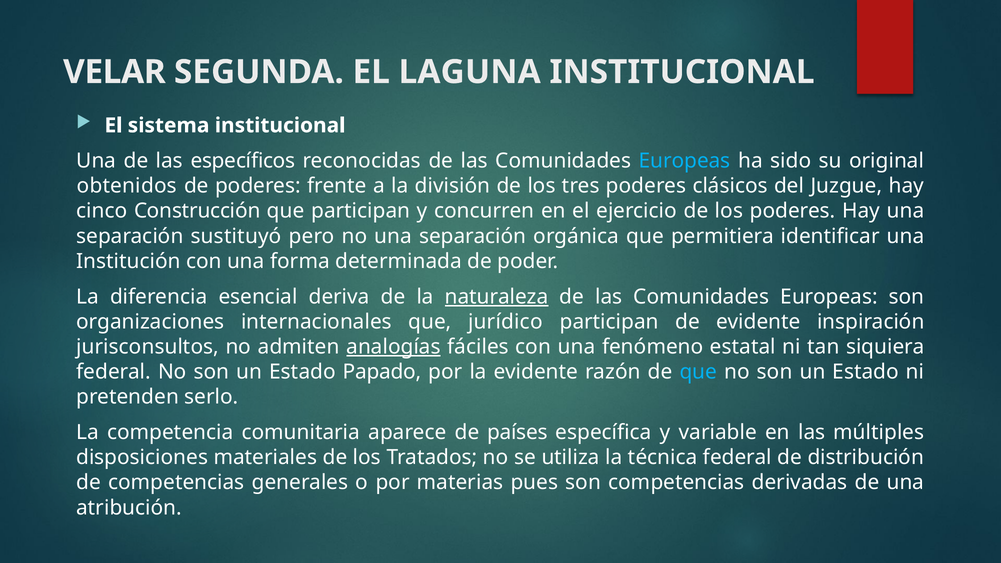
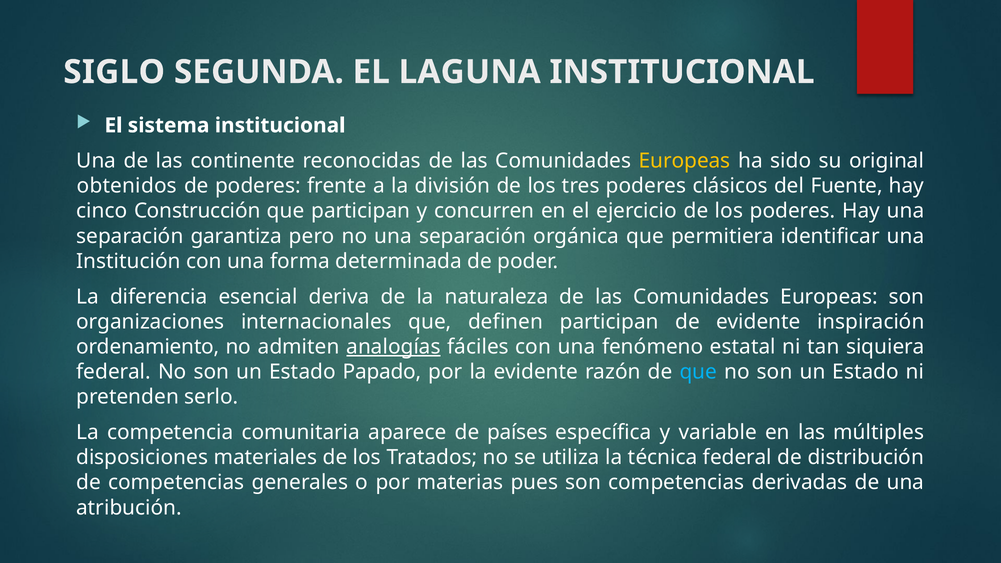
VELAR: VELAR -> SIGLO
específicos: específicos -> continente
Europeas at (685, 161) colour: light blue -> yellow
Juzgue: Juzgue -> Fuente
sustituyó: sustituyó -> garantiza
naturaleza underline: present -> none
jurídico: jurídico -> definen
jurisconsultos: jurisconsultos -> ordenamiento
